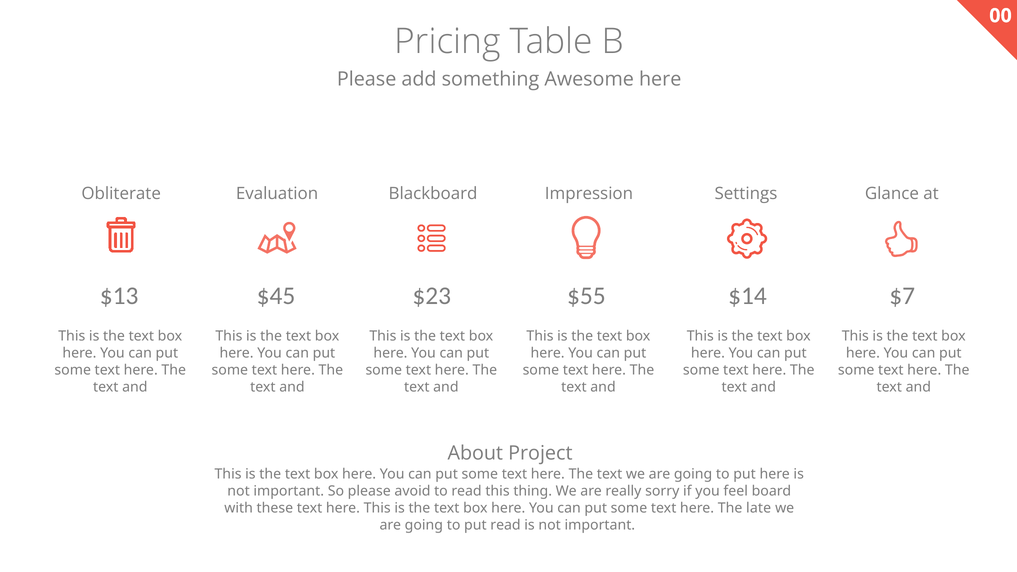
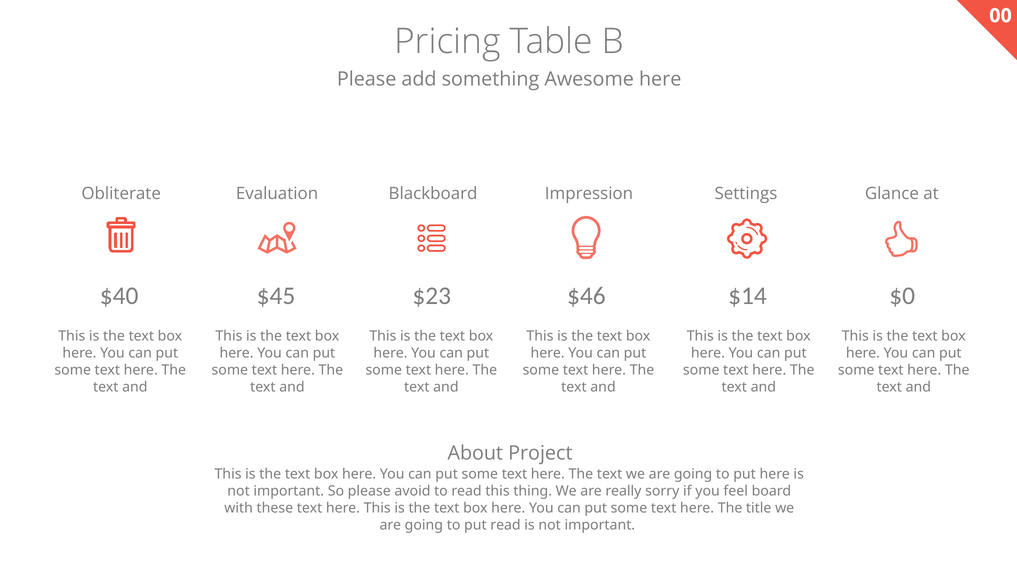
$13: $13 -> $40
$55: $55 -> $46
$7: $7 -> $0
late: late -> title
